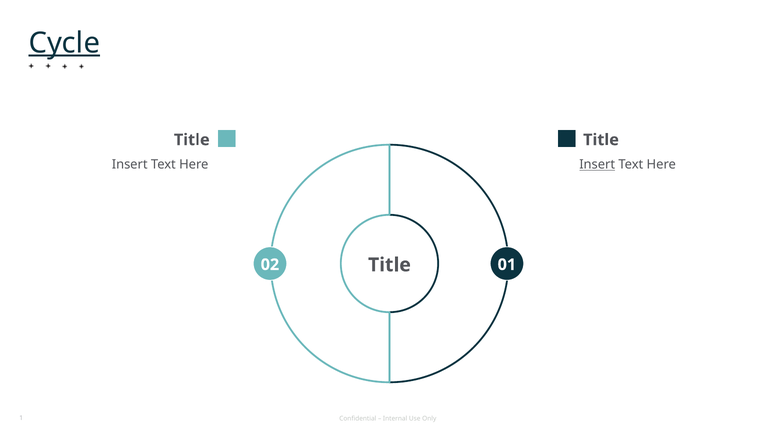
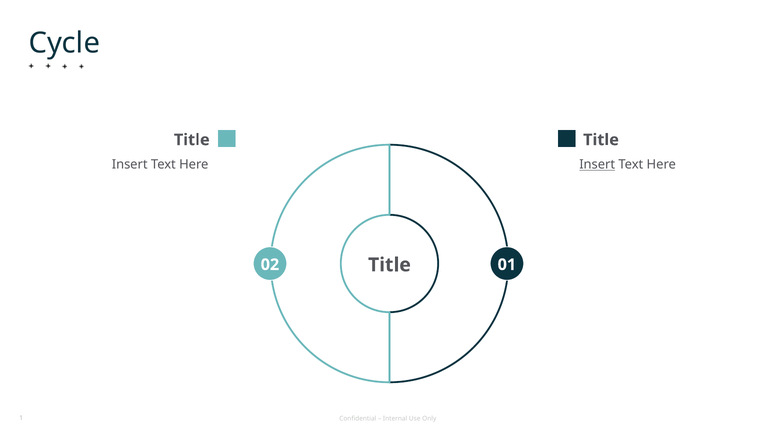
Cycle underline: present -> none
